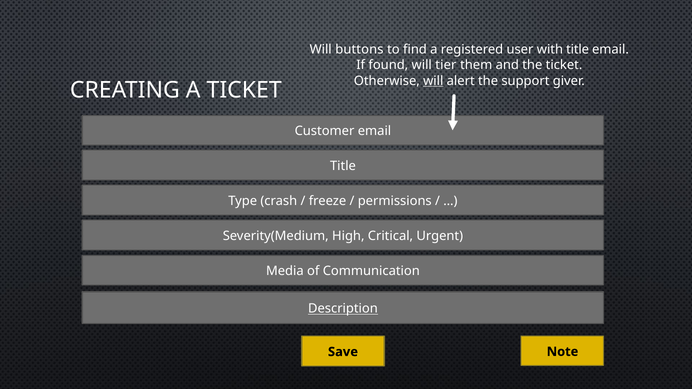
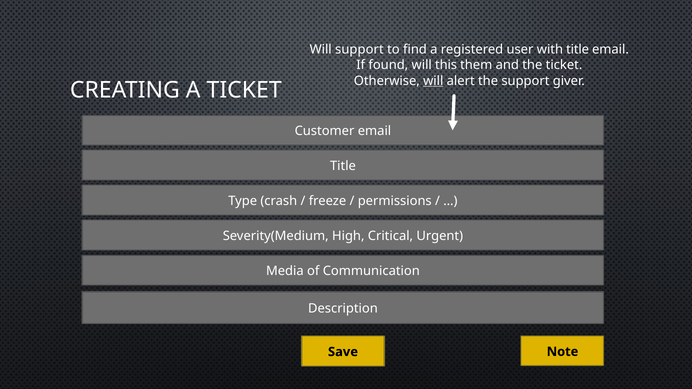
Will buttons: buttons -> support
tier: tier -> this
Description underline: present -> none
